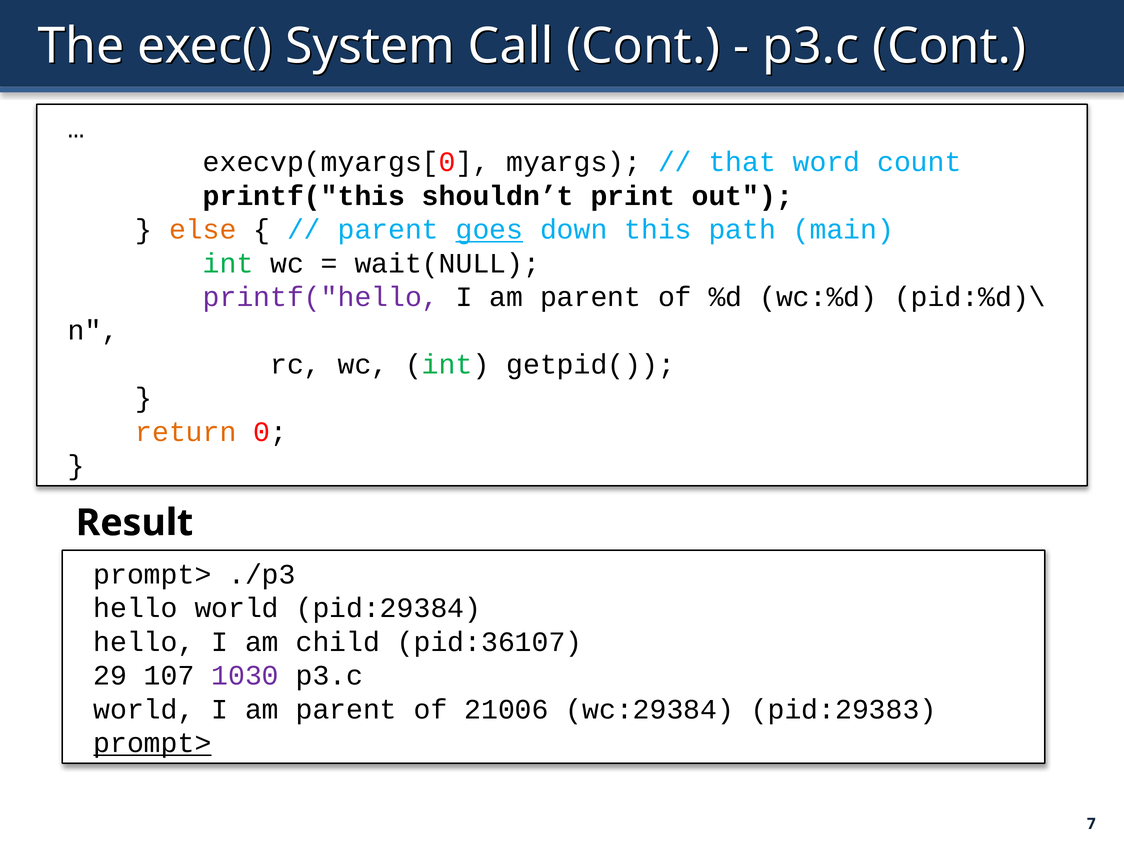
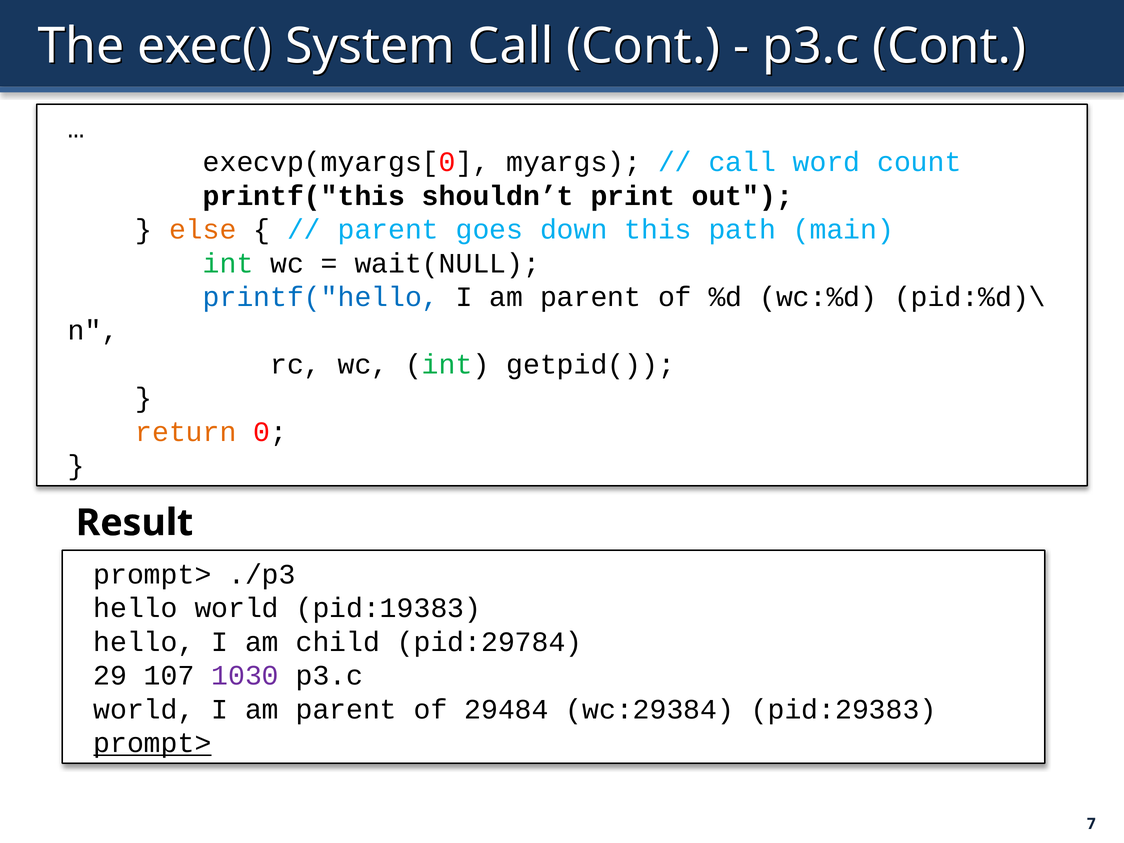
that at (742, 162): that -> call
goes underline: present -> none
printf("hello colour: purple -> blue
pid:29384: pid:29384 -> pid:19383
pid:36107: pid:36107 -> pid:29784
21006: 21006 -> 29484
